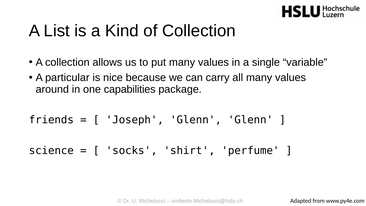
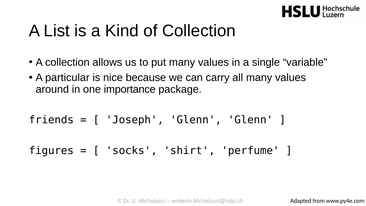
capabilities: capabilities -> importance
science: science -> figures
